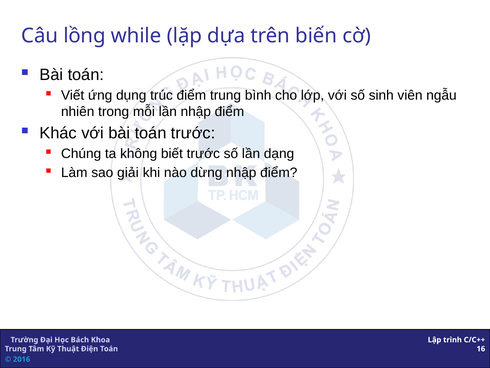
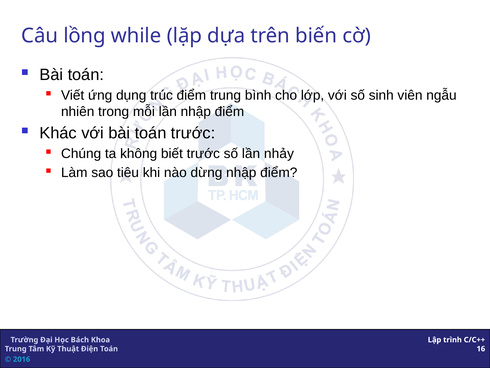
dạng: dạng -> nhảy
giải: giải -> tiêu
